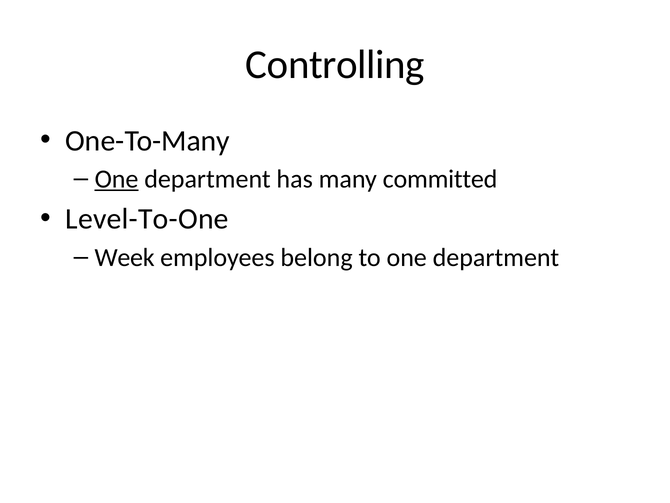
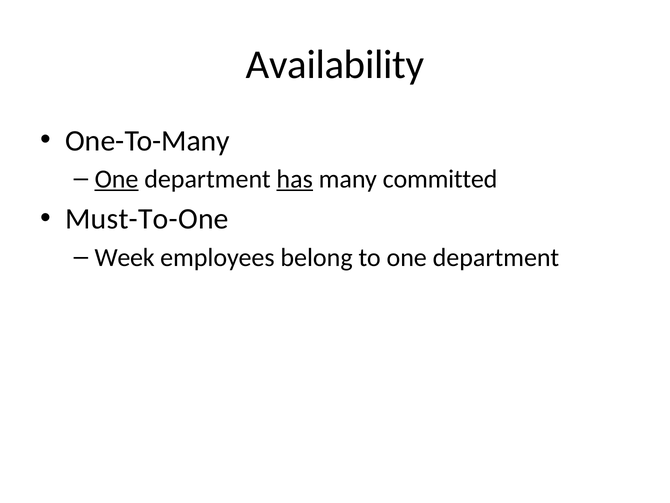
Controlling: Controlling -> Availability
has underline: none -> present
Level-To-One: Level-To-One -> Must-To-One
